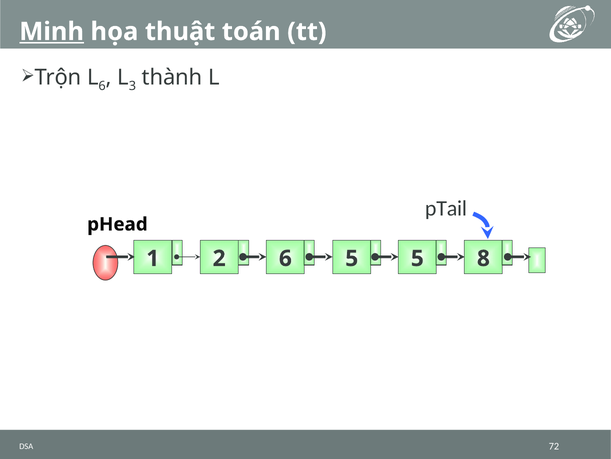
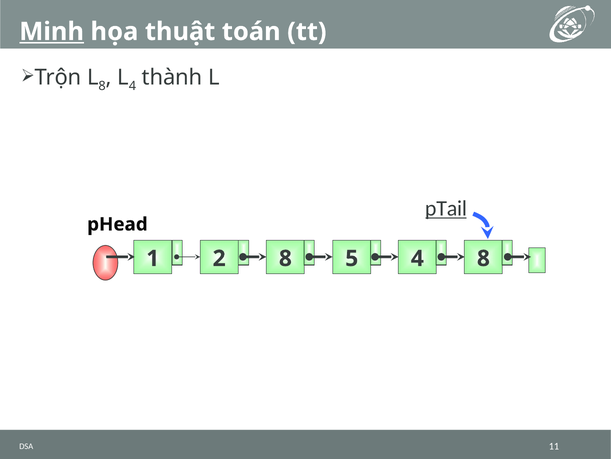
L 6: 6 -> 8
L 3: 3 -> 4
pTail underline: none -> present
2 6: 6 -> 8
5 5: 5 -> 4
72: 72 -> 11
